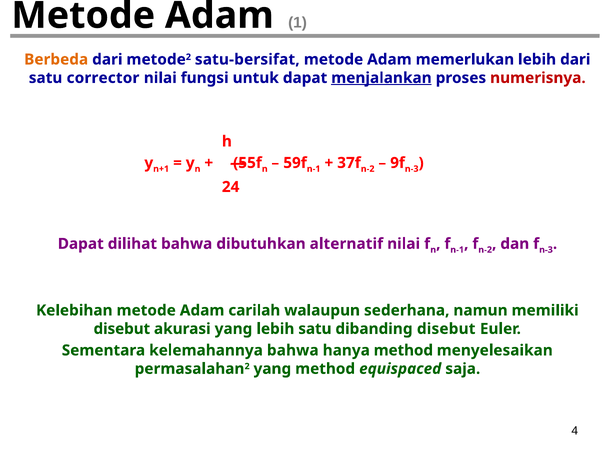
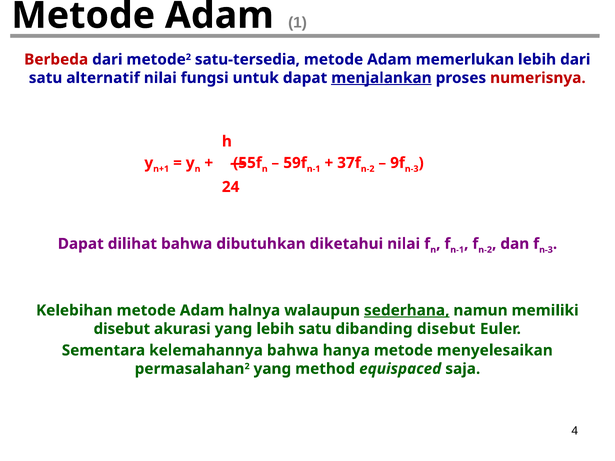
Berbeda colour: orange -> red
satu-bersifat: satu-bersifat -> satu-tersedia
corrector: corrector -> alternatif
alternatif: alternatif -> diketahui
carilah: carilah -> halnya
sederhana underline: none -> present
hanya method: method -> metode
